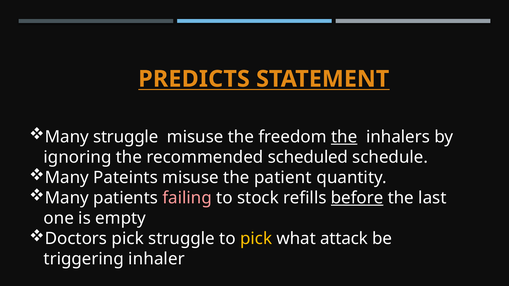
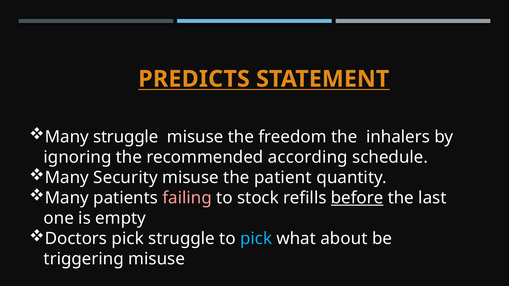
the at (344, 137) underline: present -> none
scheduled: scheduled -> according
Pateints: Pateints -> Security
pick at (256, 239) colour: yellow -> light blue
attack: attack -> about
triggering inhaler: inhaler -> misuse
